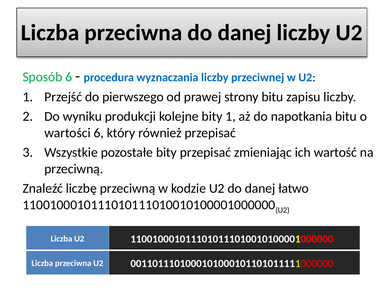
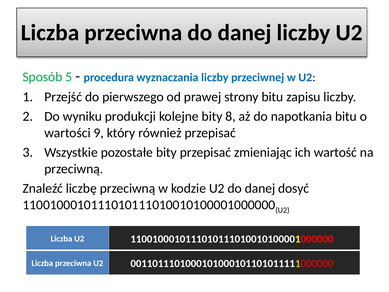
Sposób 6: 6 -> 5
bity 1: 1 -> 8
wartości 6: 6 -> 9
łatwo: łatwo -> dosyć
